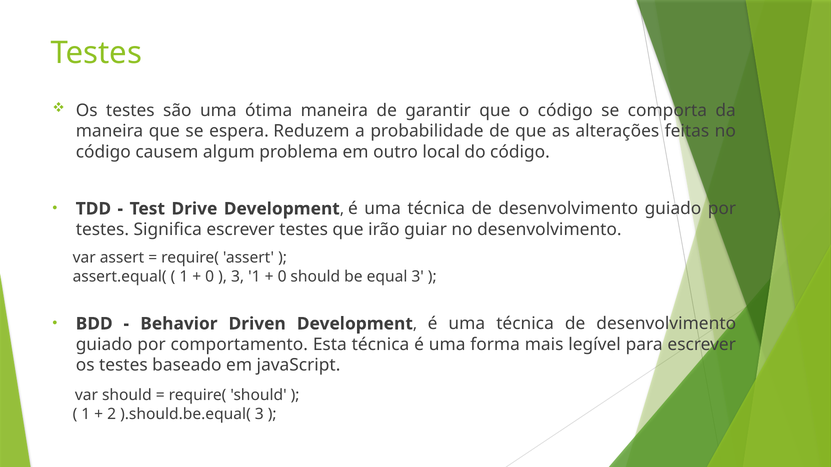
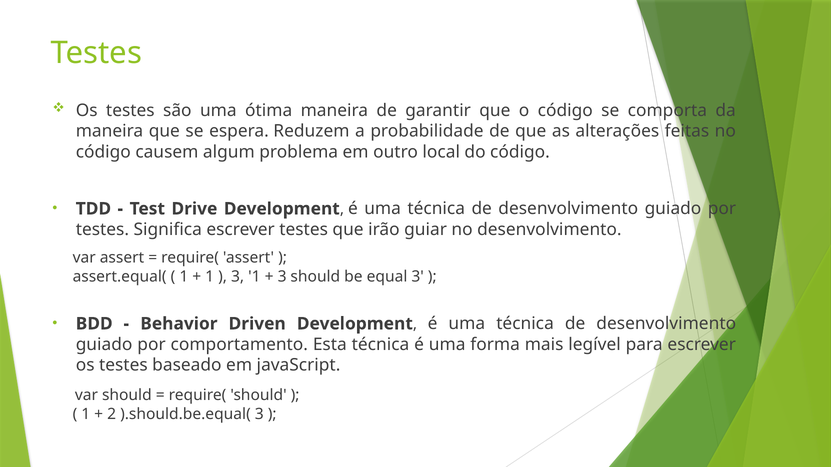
0 at (210, 277): 0 -> 1
0 at (282, 277): 0 -> 3
